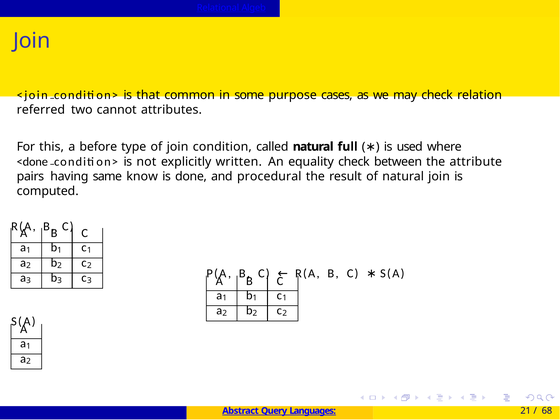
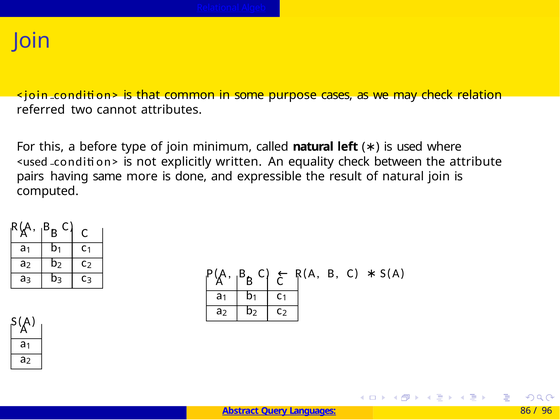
condition: condition -> minimum
full: full -> left
<done: <done -> <used
know: know -> more
procedural: procedural -> expressible
21: 21 -> 86
68: 68 -> 96
